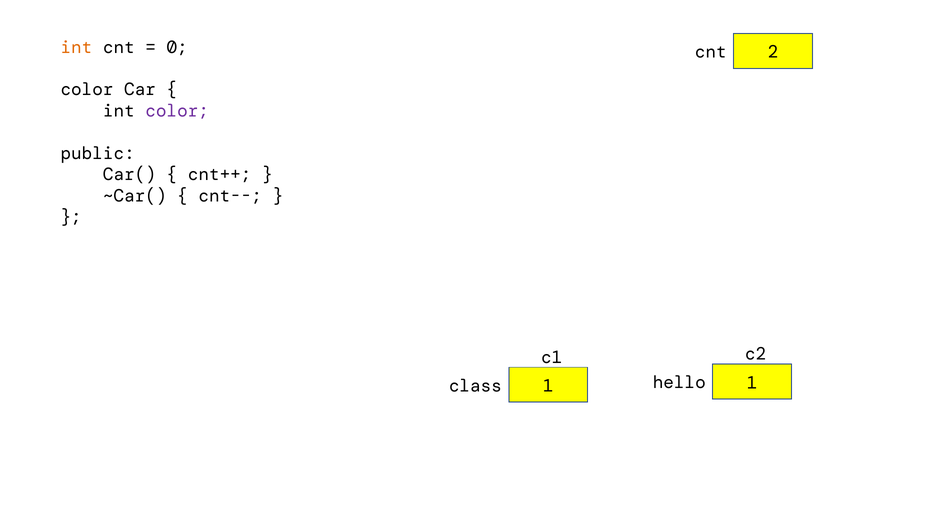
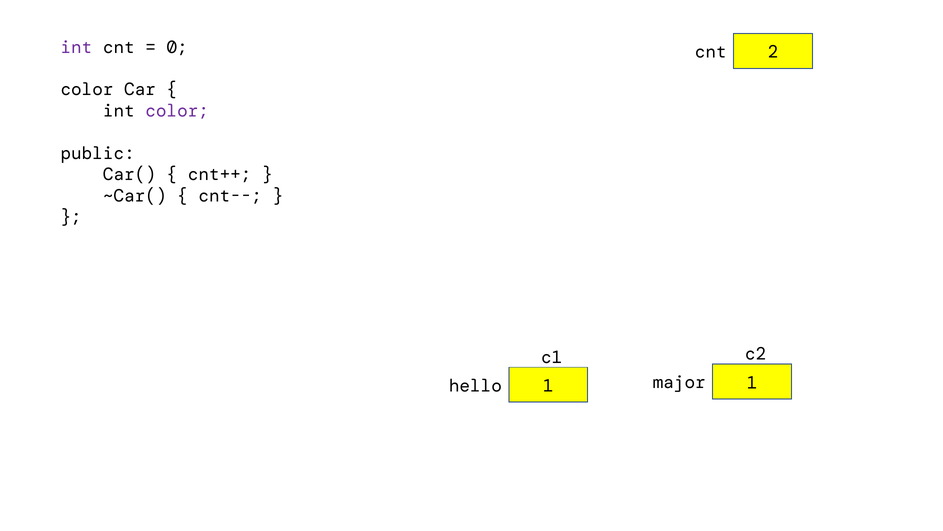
int at (76, 47) colour: orange -> purple
hello: hello -> major
class: class -> hello
